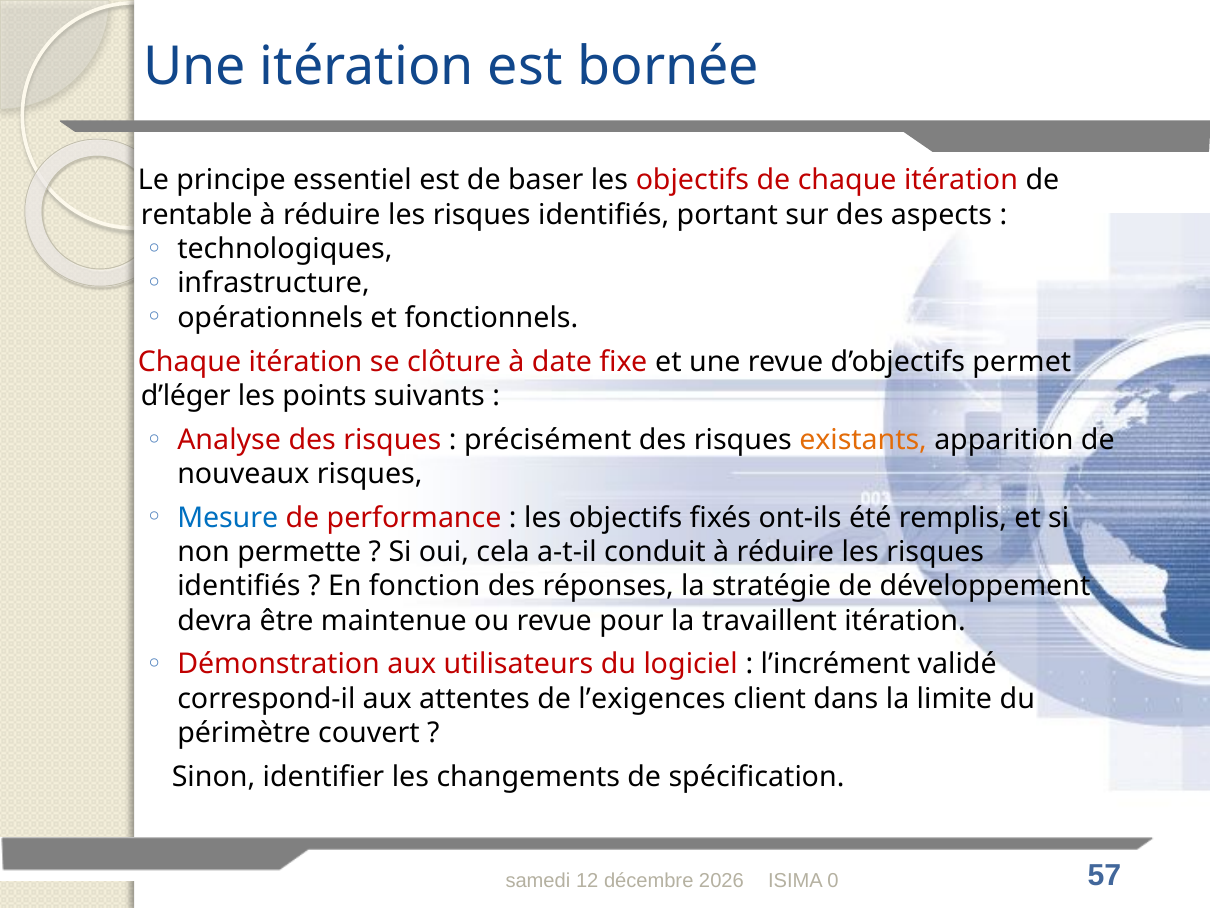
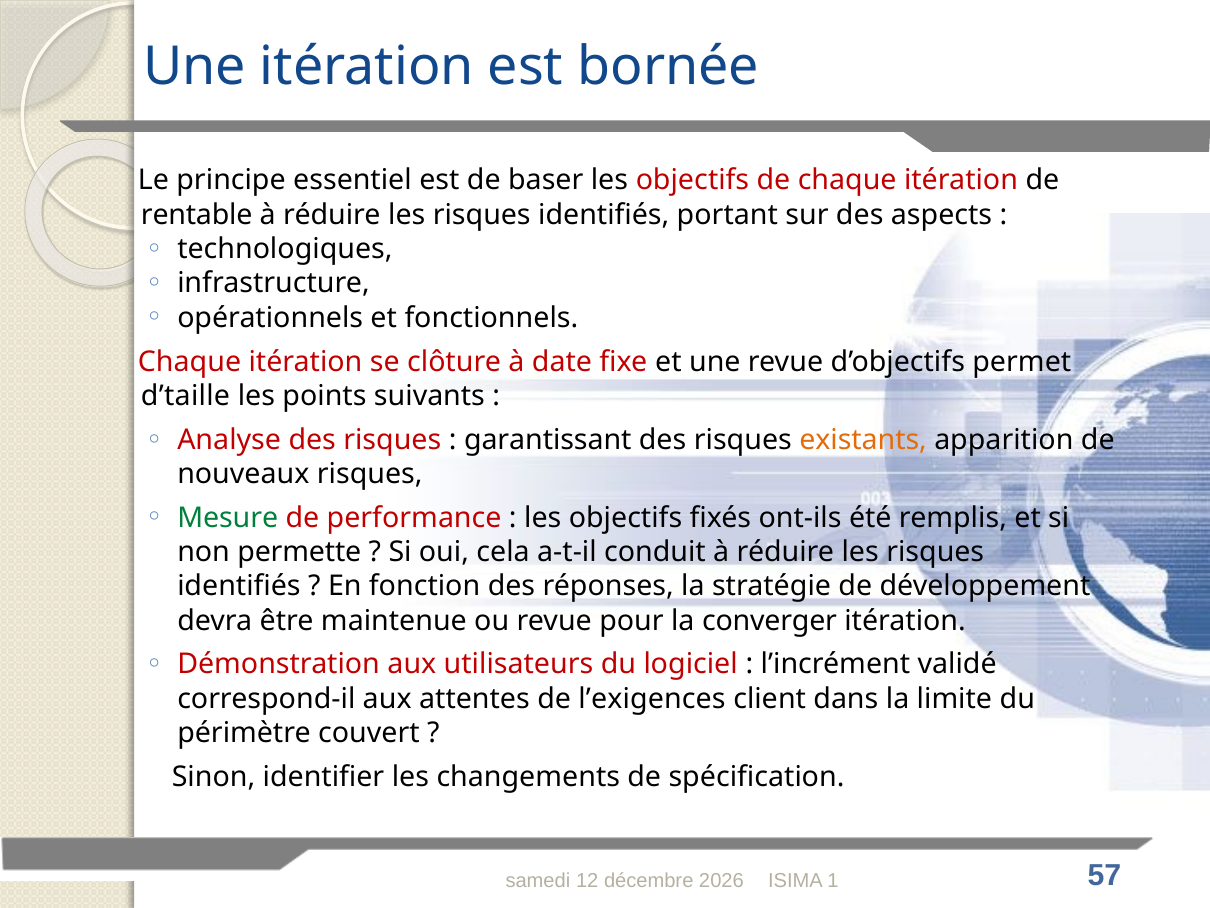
d’léger: d’léger -> d’taille
précisément: précisément -> garantissant
Mesure colour: blue -> green
travaillent: travaillent -> converger
0: 0 -> 1
